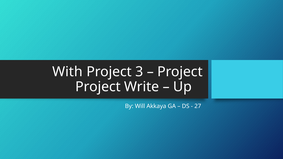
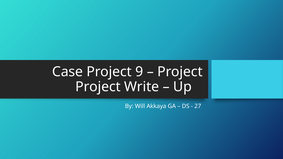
With: With -> Case
3: 3 -> 9
